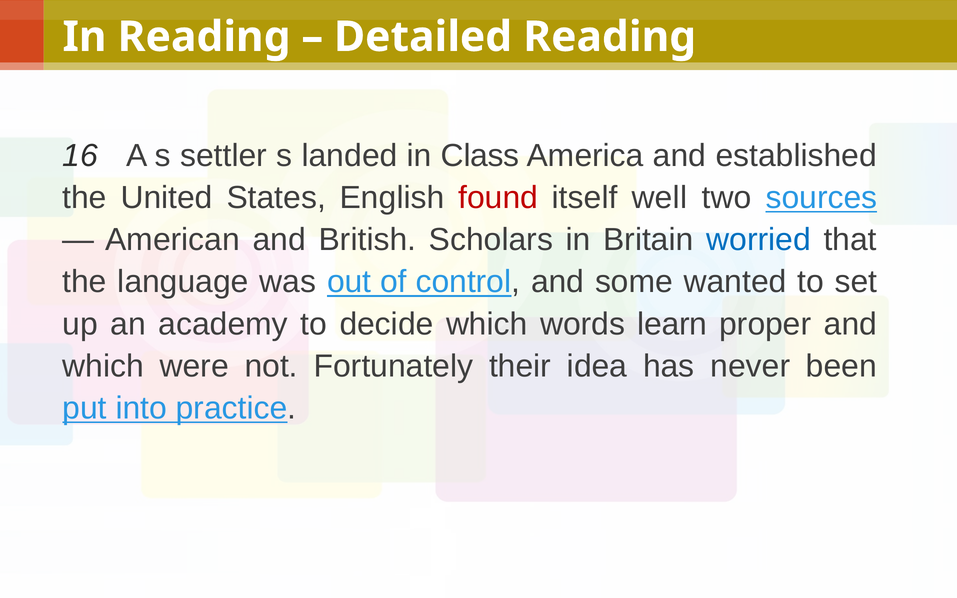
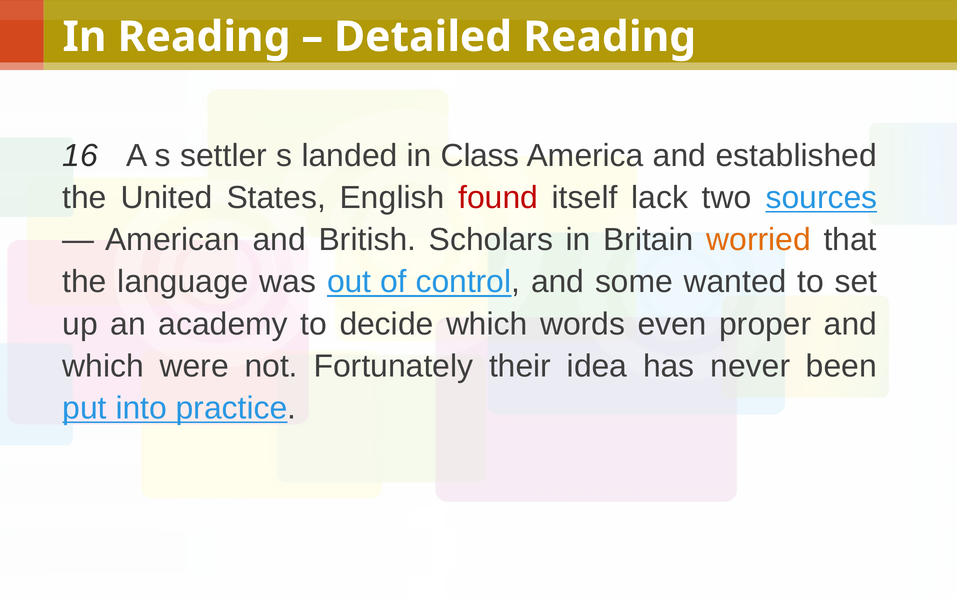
well: well -> lack
worried colour: blue -> orange
learn: learn -> even
